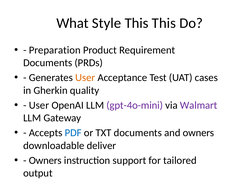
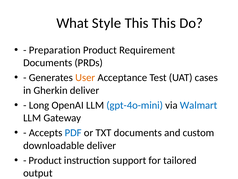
Gherkin quality: quality -> deliver
User at (39, 105): User -> Long
gpt-4o-mini colour: purple -> blue
Walmart colour: purple -> blue
and owners: owners -> custom
Owners at (45, 160): Owners -> Product
